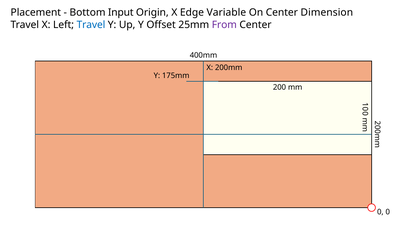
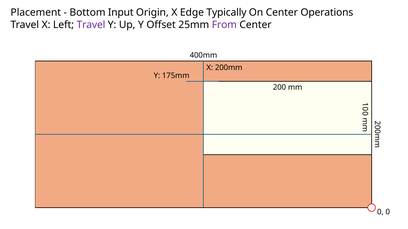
Variable: Variable -> Typically
Dimension: Dimension -> Operations
Travel at (91, 25) colour: blue -> purple
